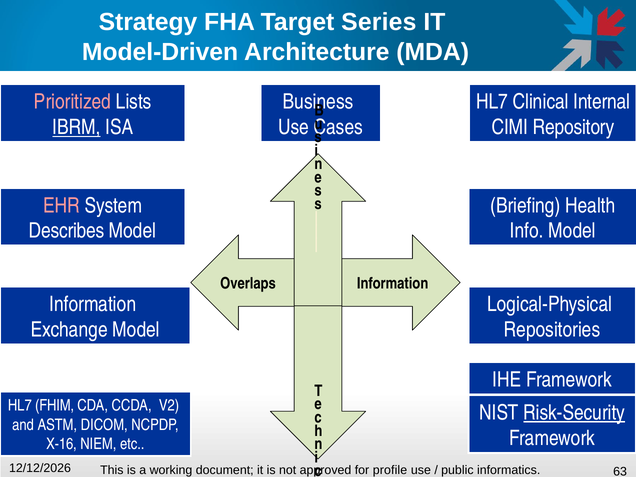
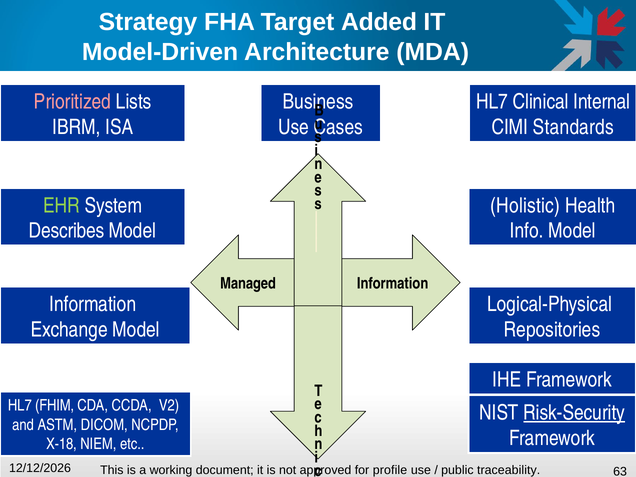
Series: Series -> Added
IBRM underline: present -> none
Repository: Repository -> Standards
EHR colour: pink -> light green
Briefing: Briefing -> Holistic
Overlaps: Overlaps -> Managed
X-16: X-16 -> X-18
informatics: informatics -> traceability
